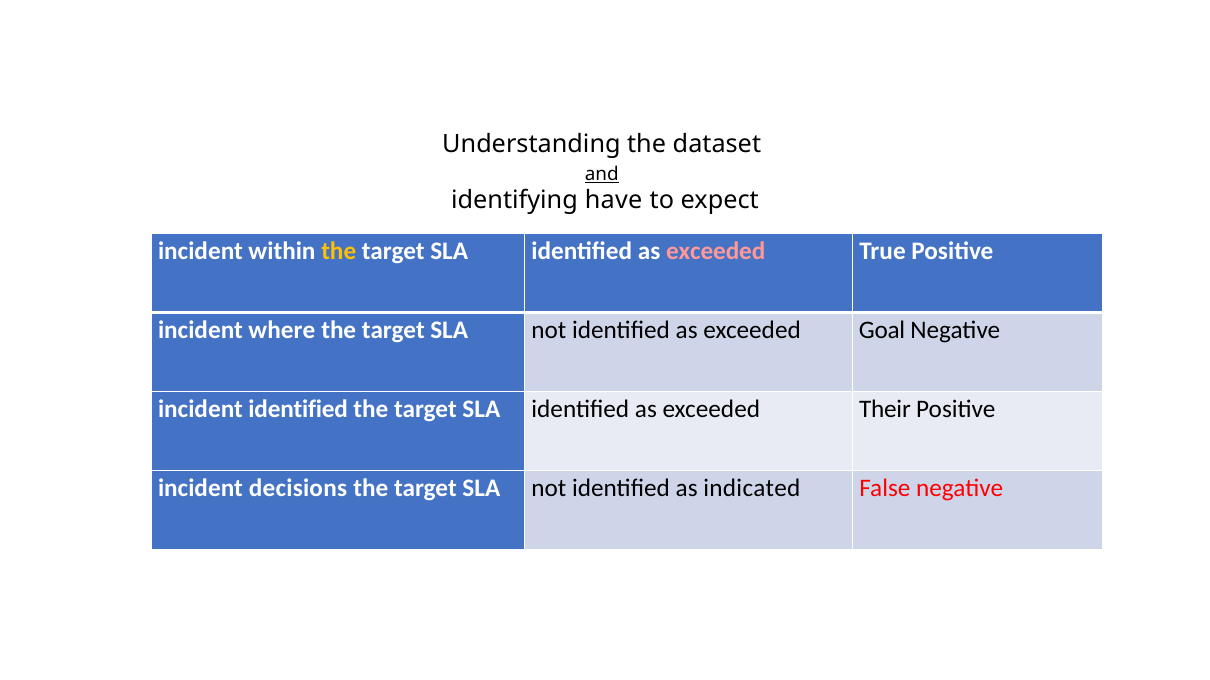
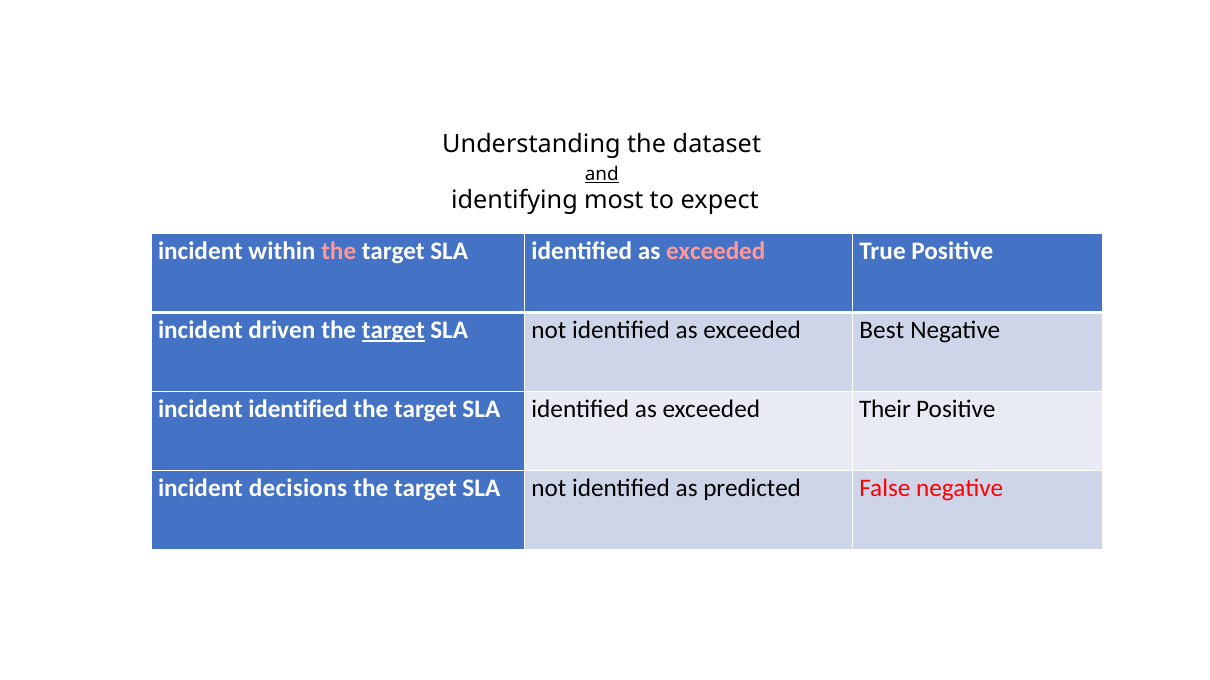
have: have -> most
the at (339, 252) colour: yellow -> pink
where: where -> driven
target at (393, 331) underline: none -> present
Goal: Goal -> Best
indicated: indicated -> predicted
